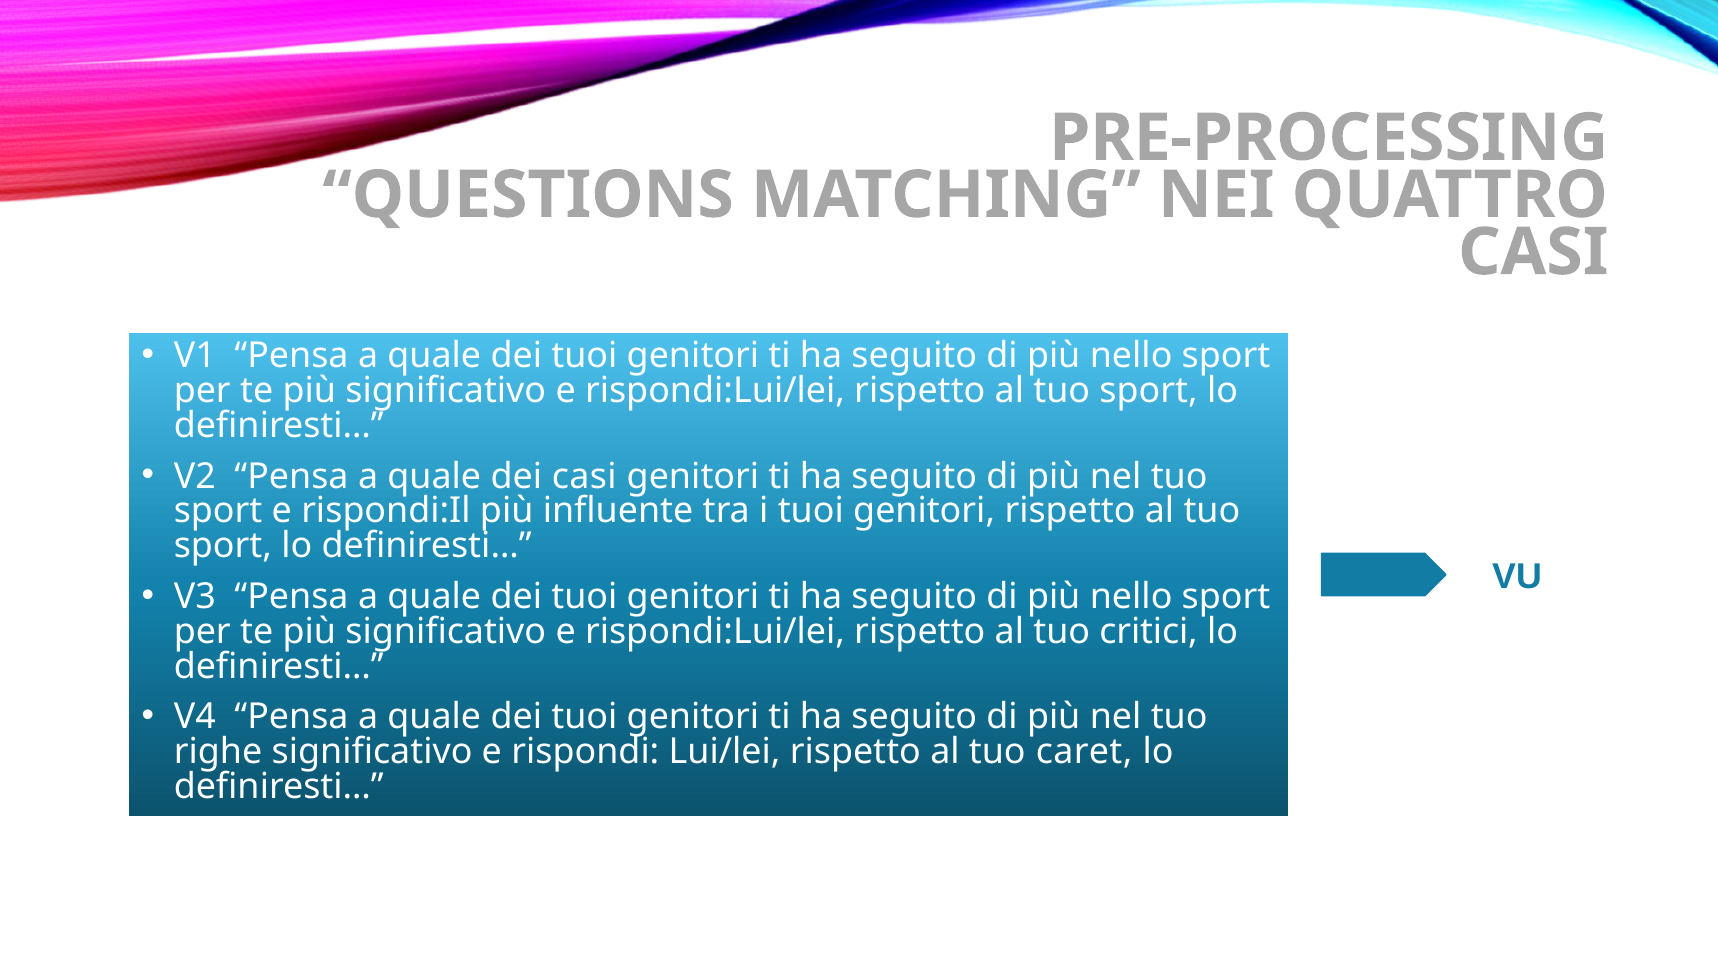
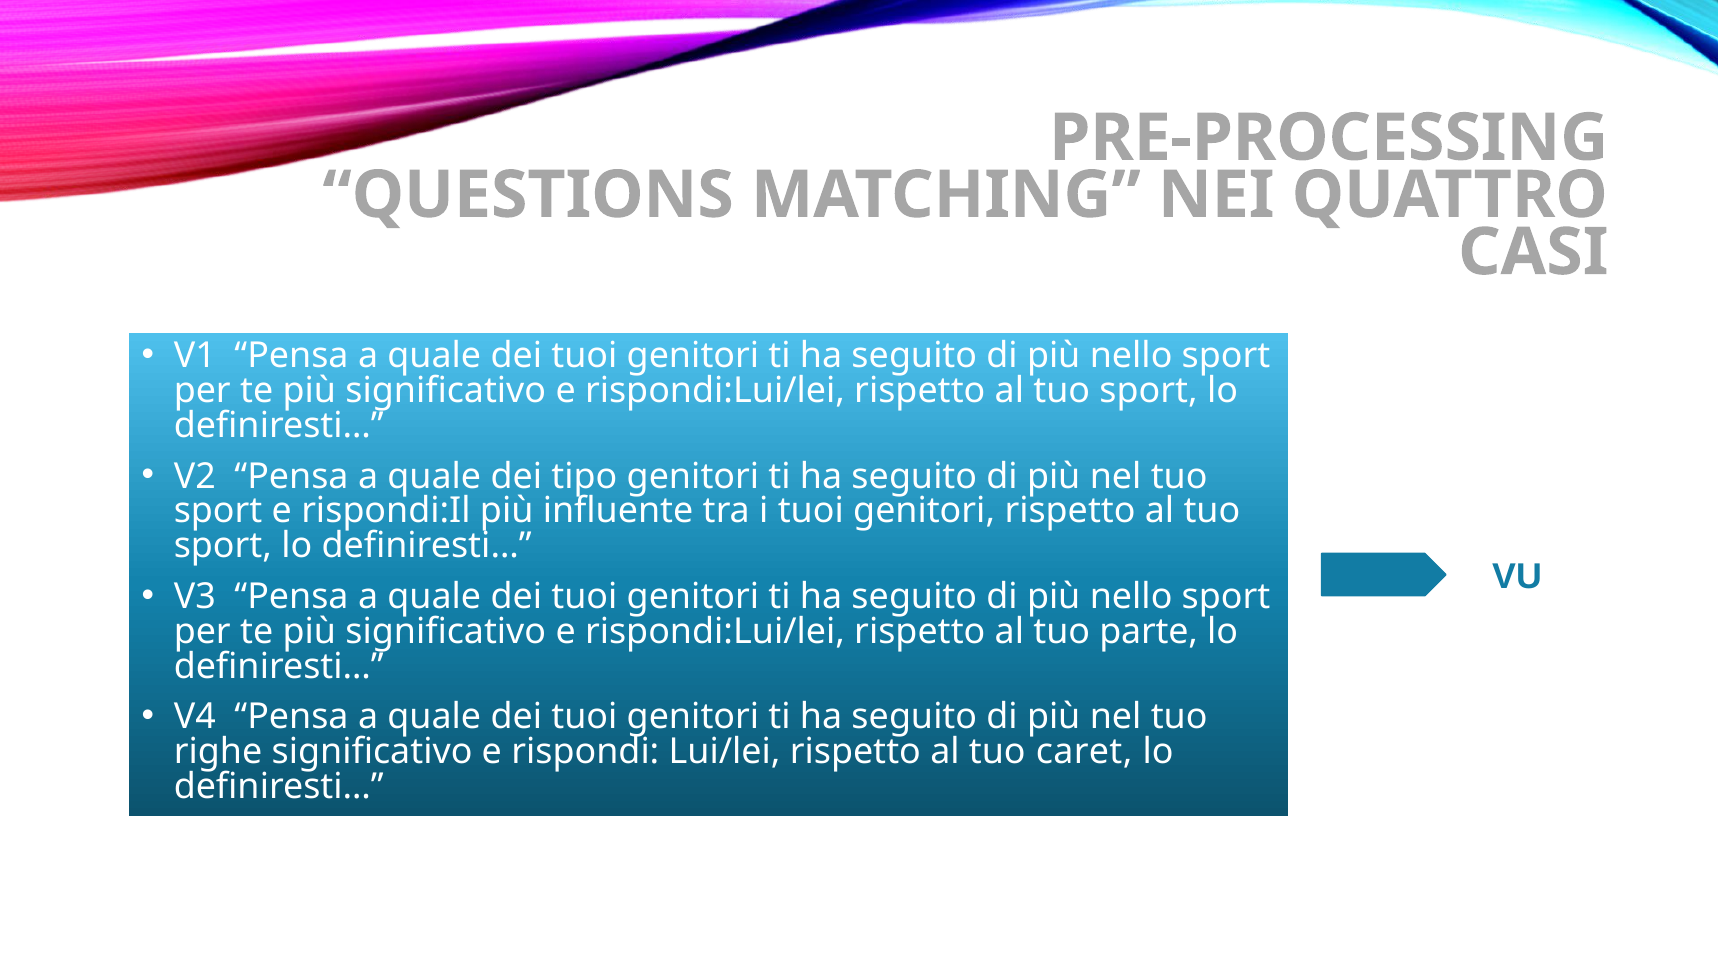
dei casi: casi -> tipo
critici: critici -> parte
